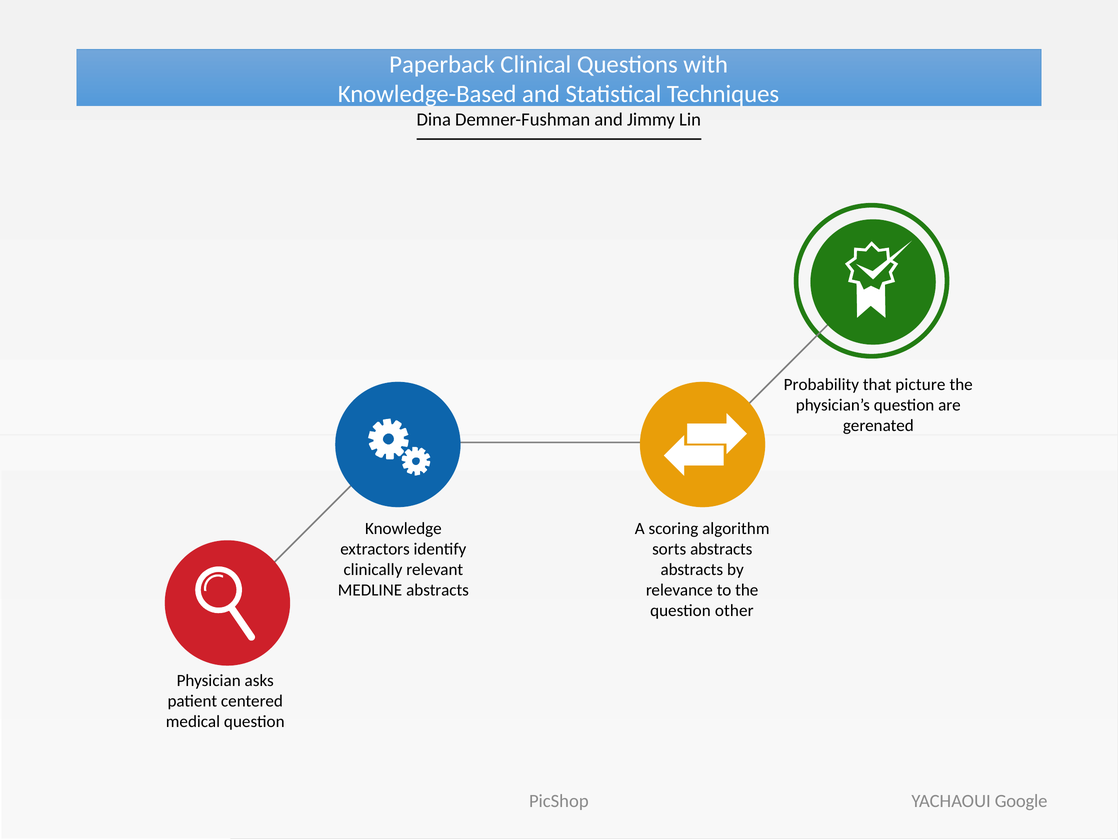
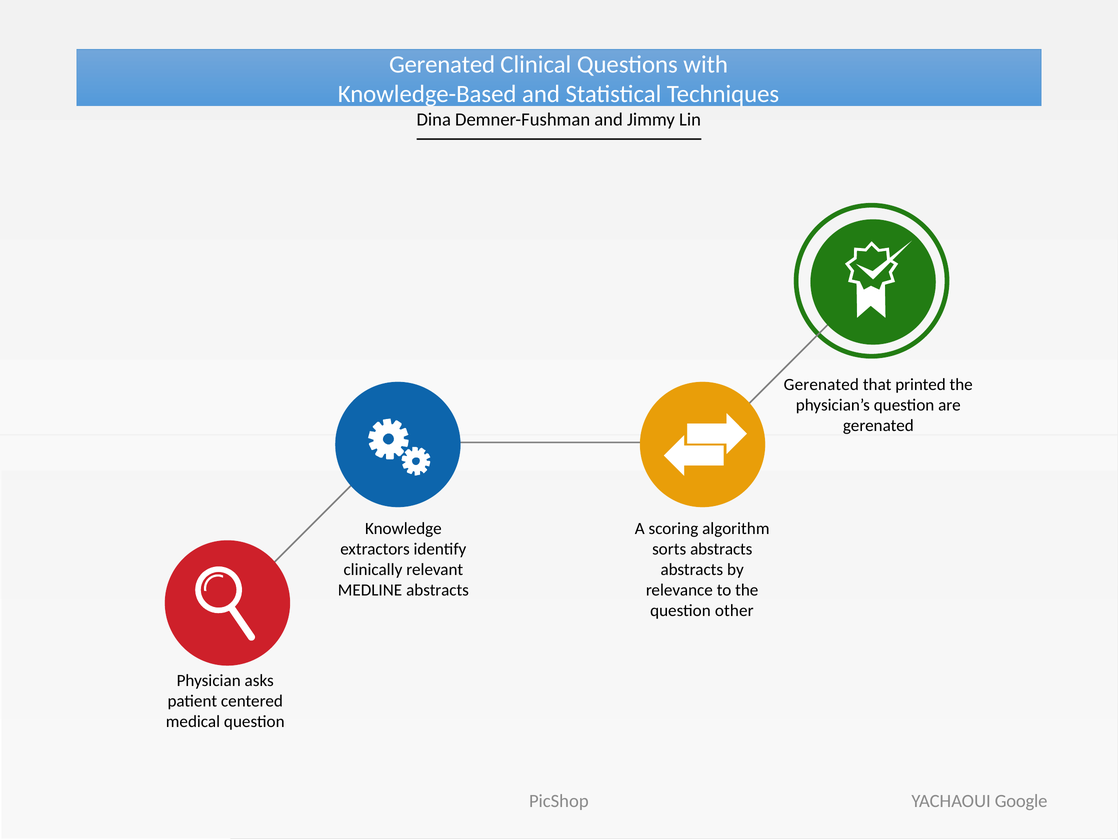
Paperback at (442, 64): Paperback -> Gerenated
Probability at (821, 384): Probability -> Gerenated
picture: picture -> printed
